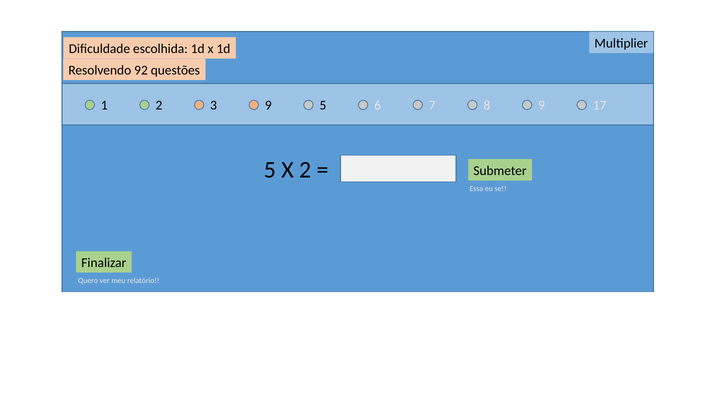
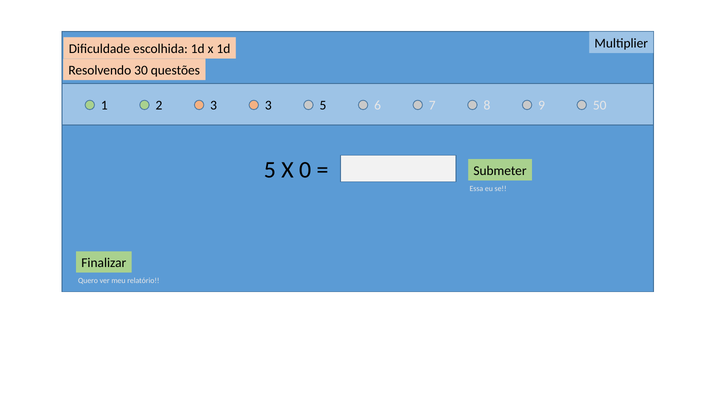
92: 92 -> 30
3 9: 9 -> 3
17: 17 -> 50
X 2: 2 -> 0
